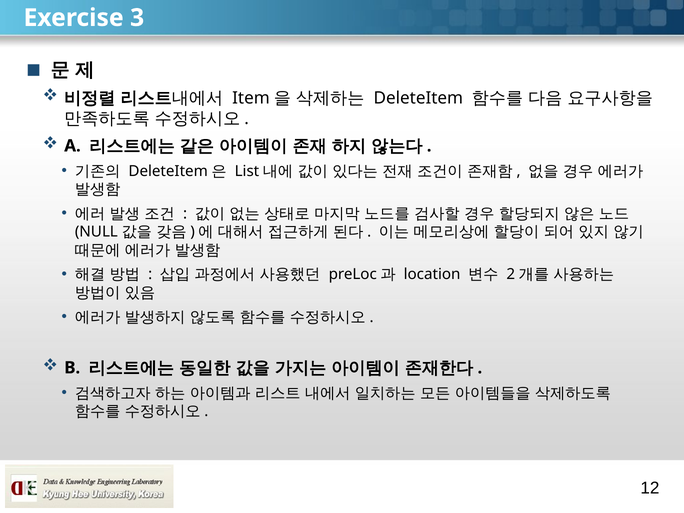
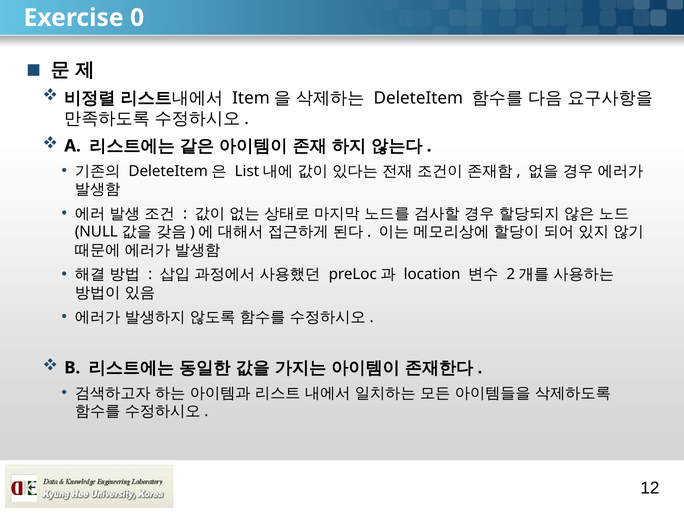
3: 3 -> 0
